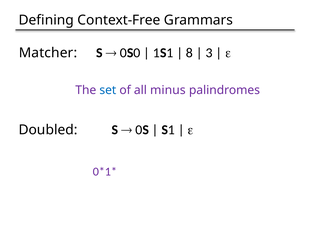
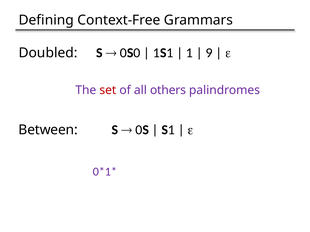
Matcher: Matcher -> Doubled
8: 8 -> 1
3: 3 -> 9
set colour: blue -> red
minus: minus -> others
Doubled: Doubled -> Between
